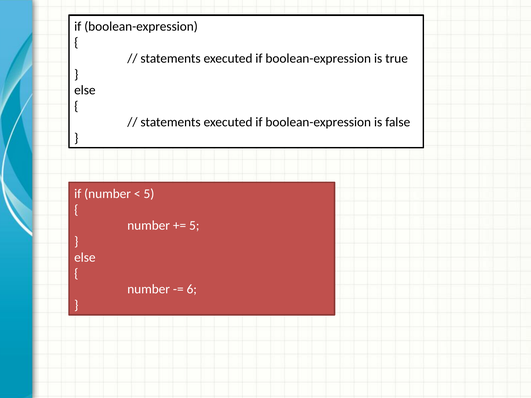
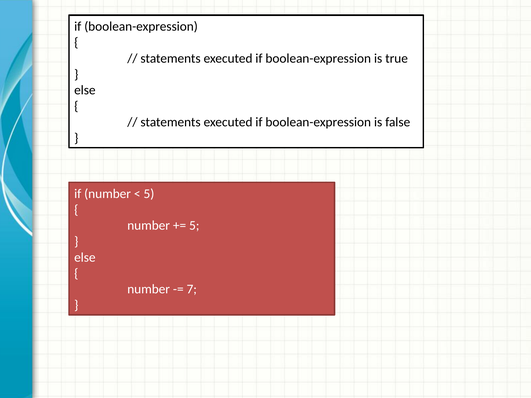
6: 6 -> 7
